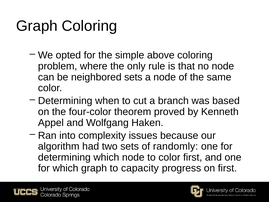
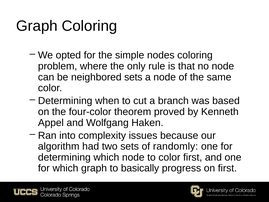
above: above -> nodes
capacity: capacity -> basically
